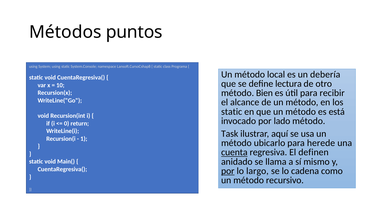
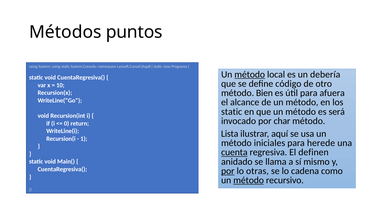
método at (250, 74) underline: none -> present
lectura: lectura -> código
recibir: recibir -> afuera
está: está -> será
lado: lado -> char
Task: Task -> Lista
ubicarlo: ubicarlo -> iniciales
largo: largo -> otras
método at (249, 180) underline: none -> present
